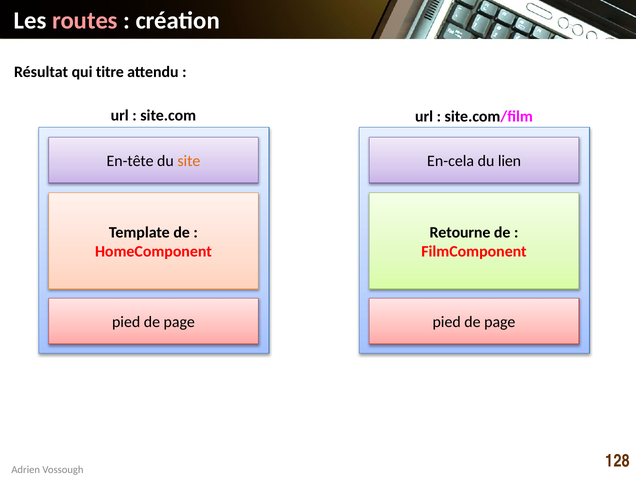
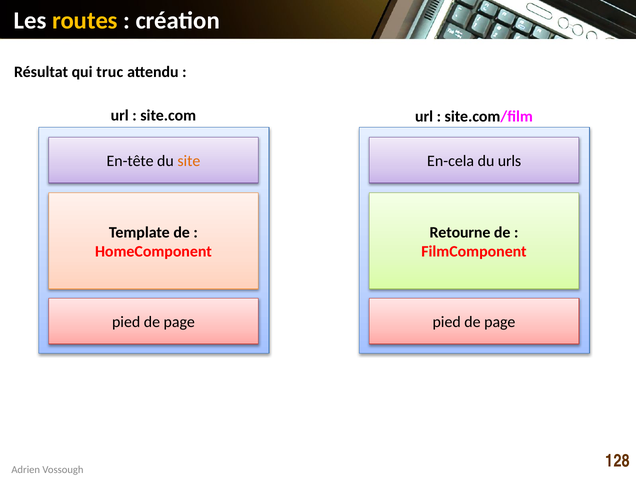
routes colour: pink -> yellow
titre: titre -> truc
lien: lien -> urls
